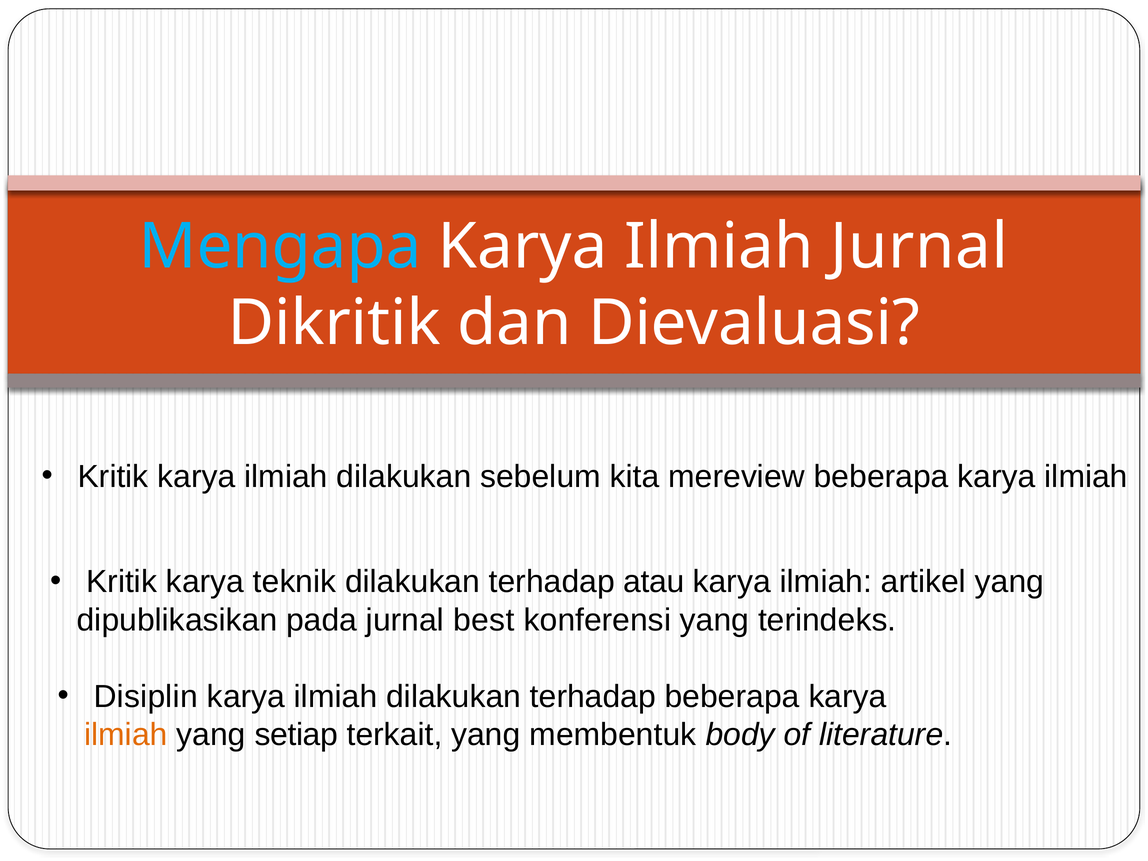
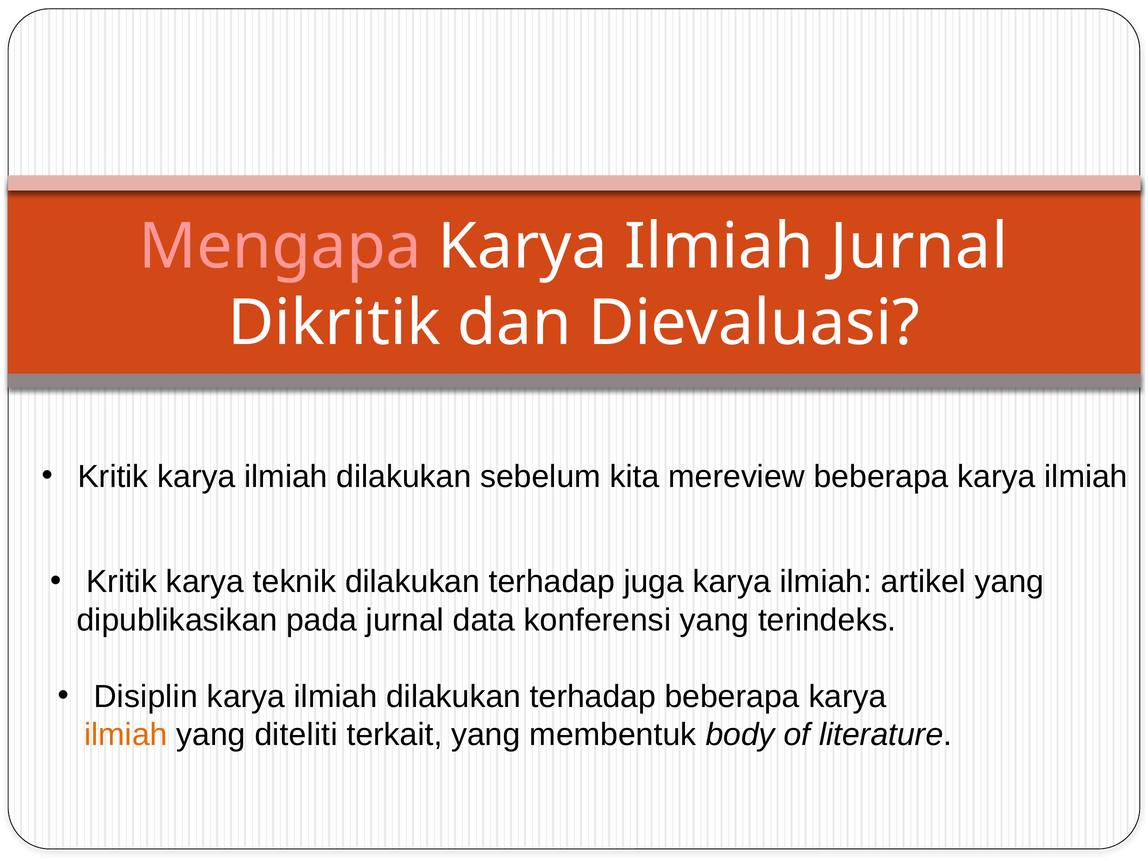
Mengapa colour: light blue -> pink
atau: atau -> juga
best: best -> data
setiap: setiap -> diteliti
